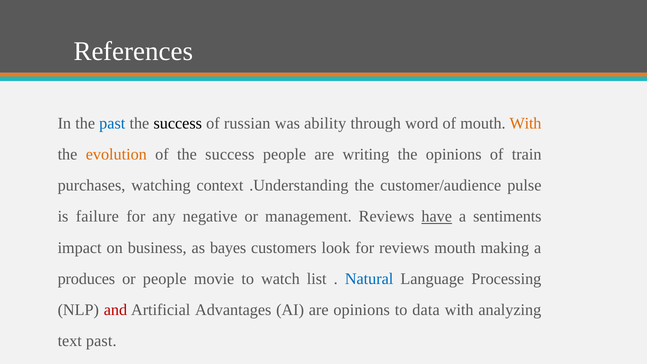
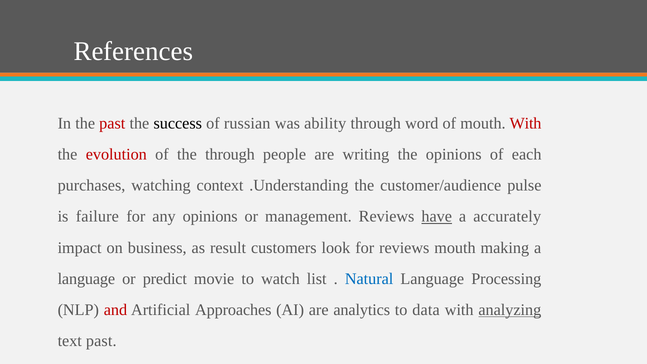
past at (112, 123) colour: blue -> red
With at (526, 123) colour: orange -> red
evolution colour: orange -> red
of the success: success -> through
train: train -> each
any negative: negative -> opinions
sentiments: sentiments -> accurately
bayes: bayes -> result
produces at (86, 279): produces -> language
or people: people -> predict
Advantages: Advantages -> Approaches
are opinions: opinions -> analytics
analyzing underline: none -> present
